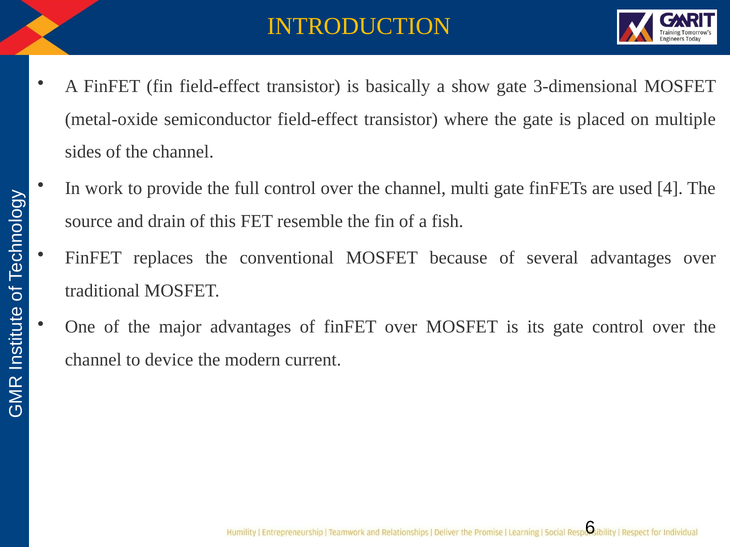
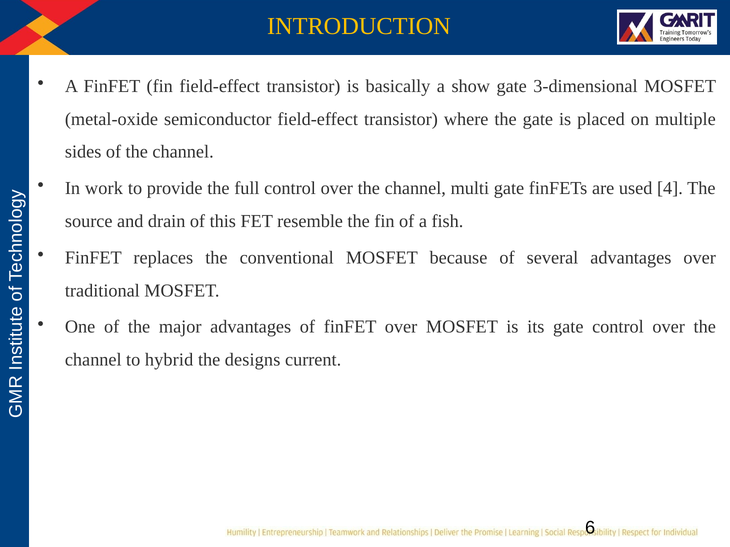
device: device -> hybrid
modern: modern -> designs
